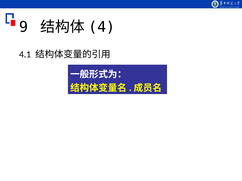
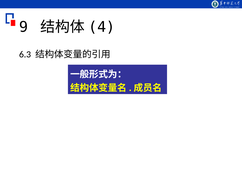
4.1: 4.1 -> 6.3
